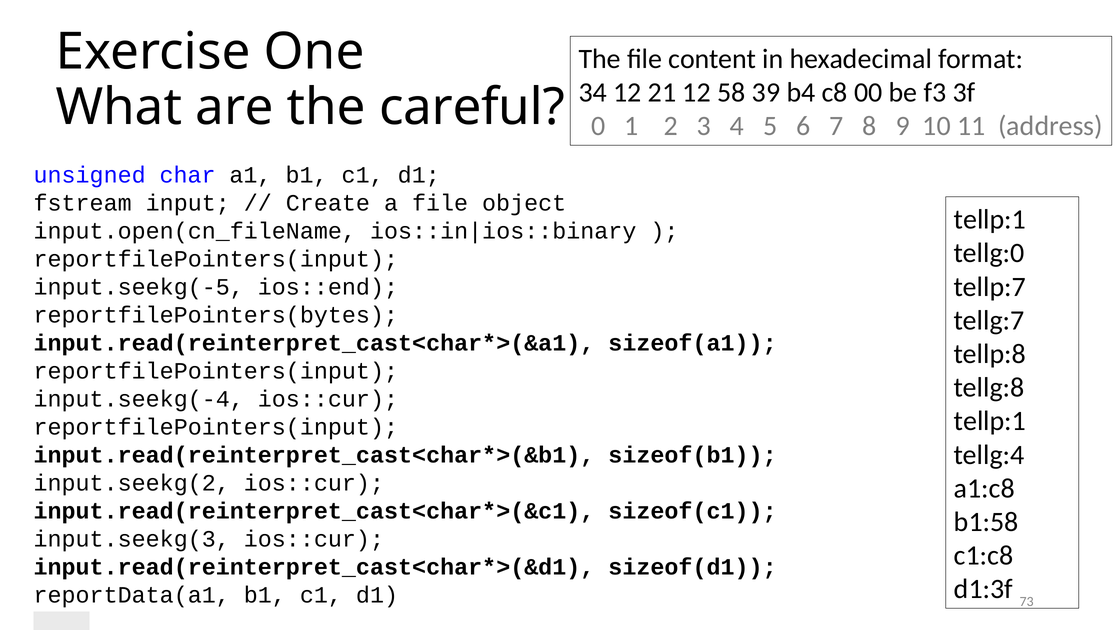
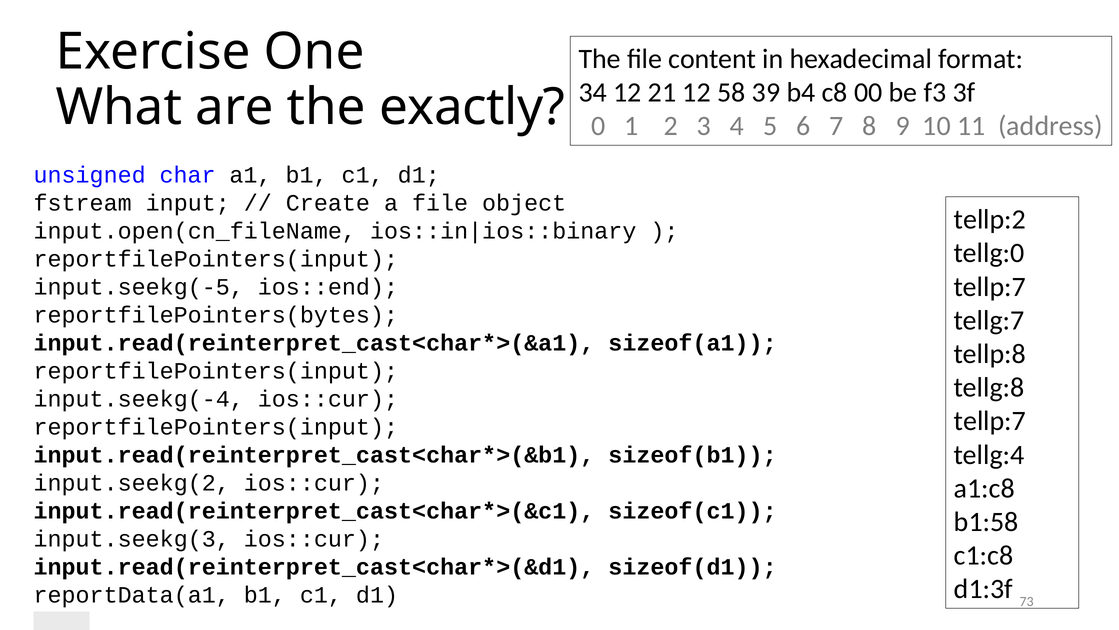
careful: careful -> exactly
tellp:1 at (990, 219): tellp:1 -> tellp:2
tellp:1 at (990, 421): tellp:1 -> tellp:7
